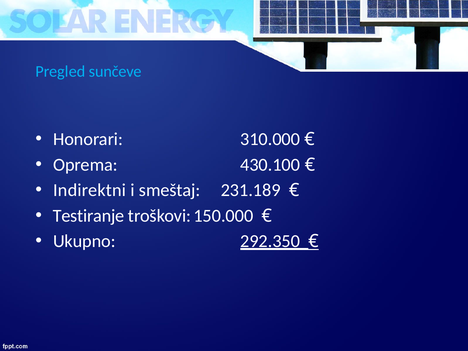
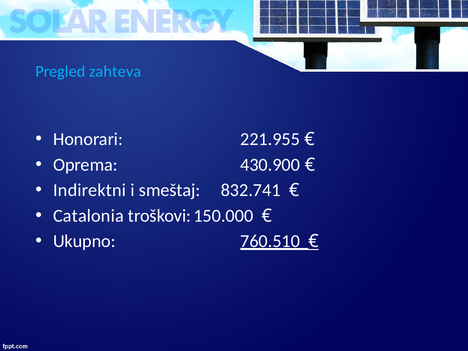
sunčeve: sunčeve -> zahteva
310.000: 310.000 -> 221.955
430.100: 430.100 -> 430.900
231.189: 231.189 -> 832.741
Testiranje: Testiranje -> Catalonia
292.350: 292.350 -> 760.510
